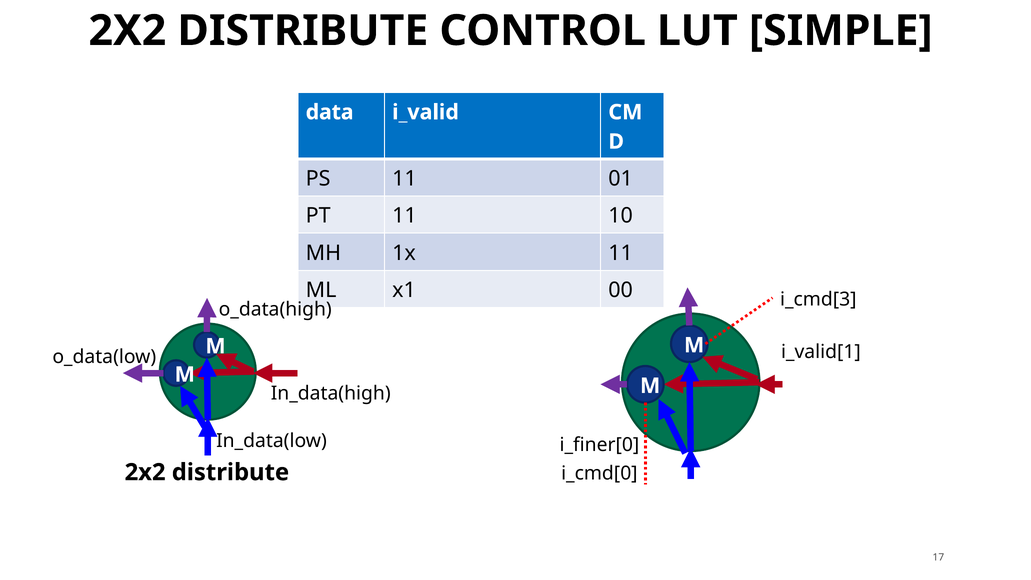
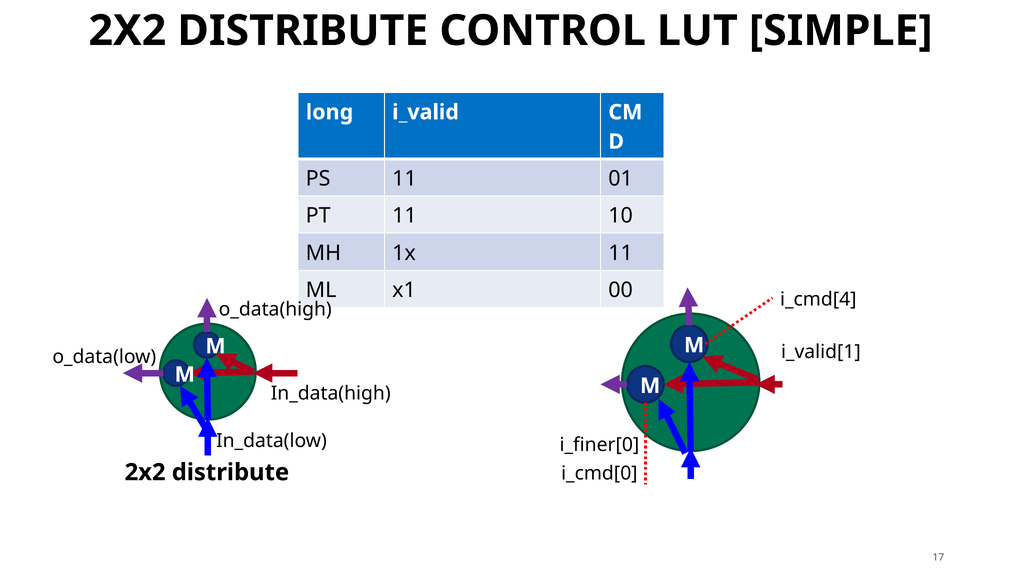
data: data -> long
i_cmd[3: i_cmd[3 -> i_cmd[4
